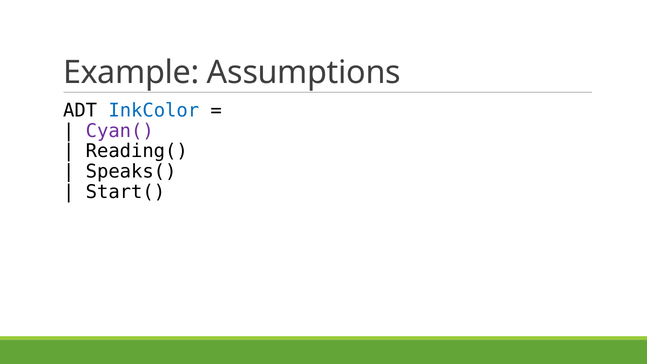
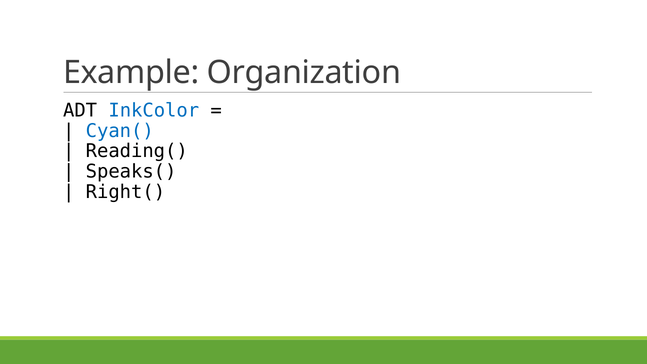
Assumptions: Assumptions -> Organization
Cyan( colour: purple -> blue
Start(: Start( -> Right(
